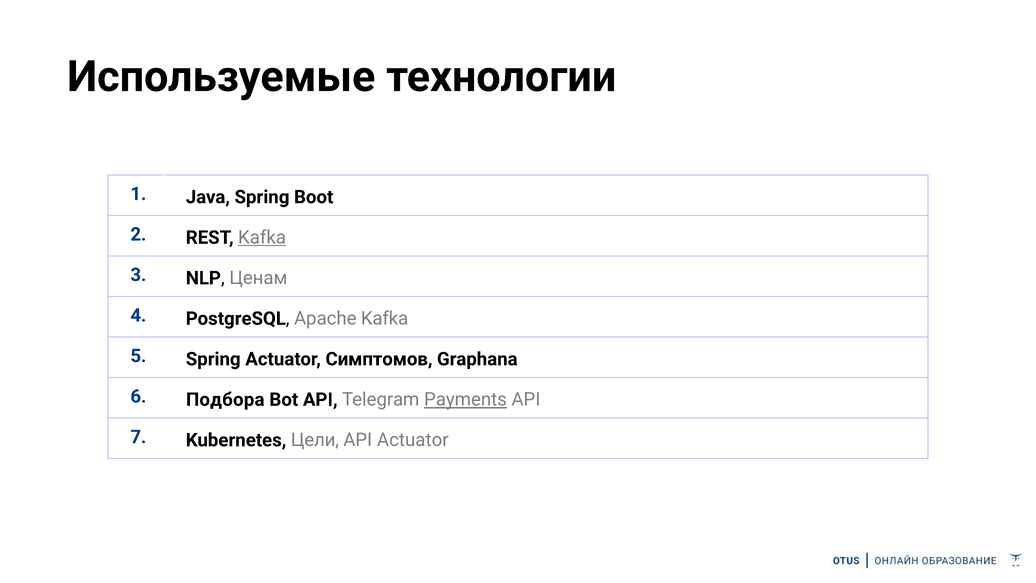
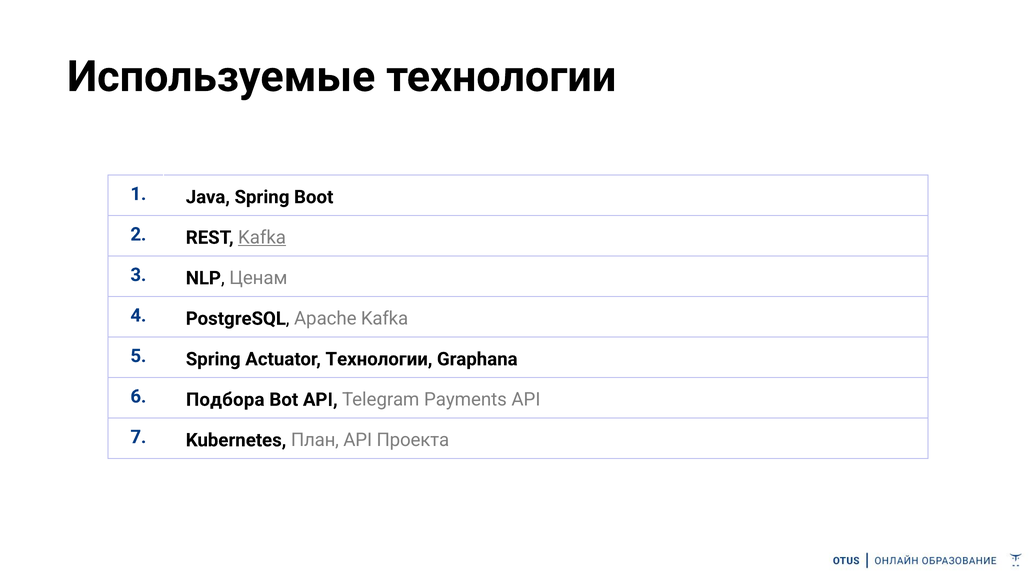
Actuator Симптомов: Симптомов -> Технологии
Payments underline: present -> none
Цели: Цели -> План
API Actuator: Actuator -> Проекта
